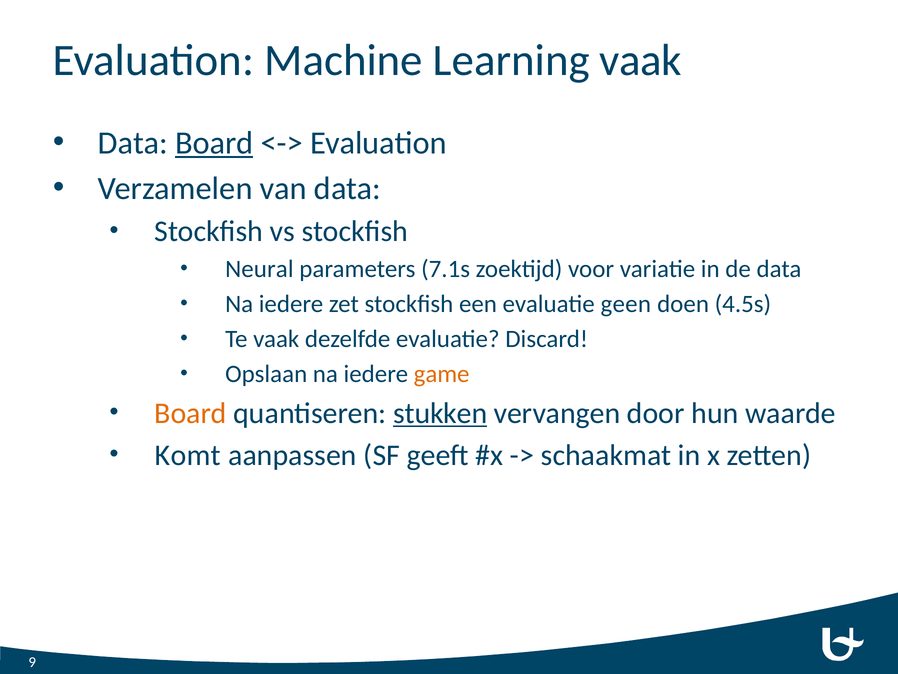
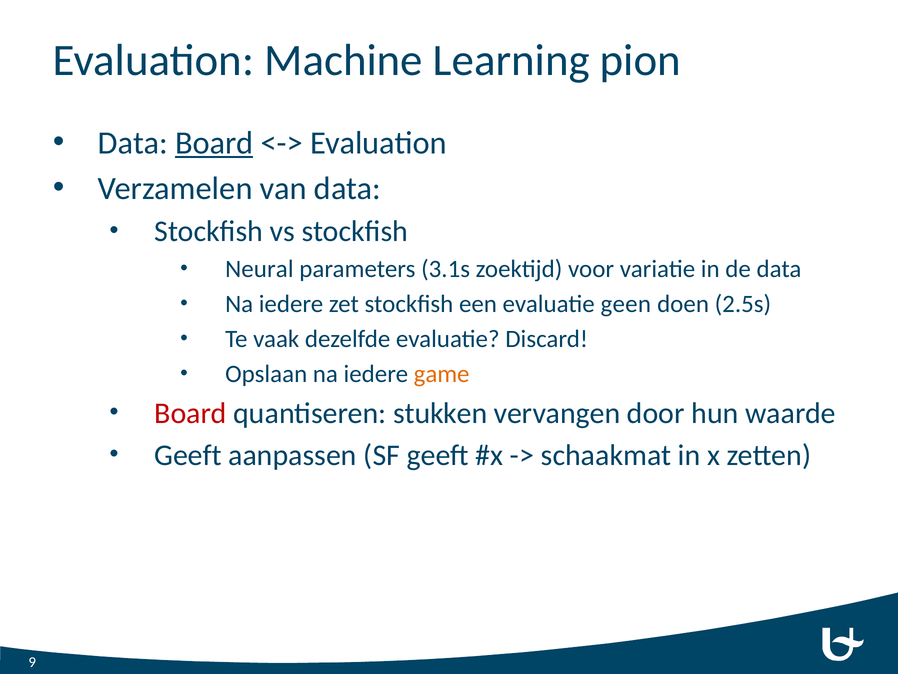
Learning vaak: vaak -> pion
7.1s: 7.1s -> 3.1s
4.5s: 4.5s -> 2.5s
Board at (191, 413) colour: orange -> red
stukken underline: present -> none
Komt at (188, 455): Komt -> Geeft
